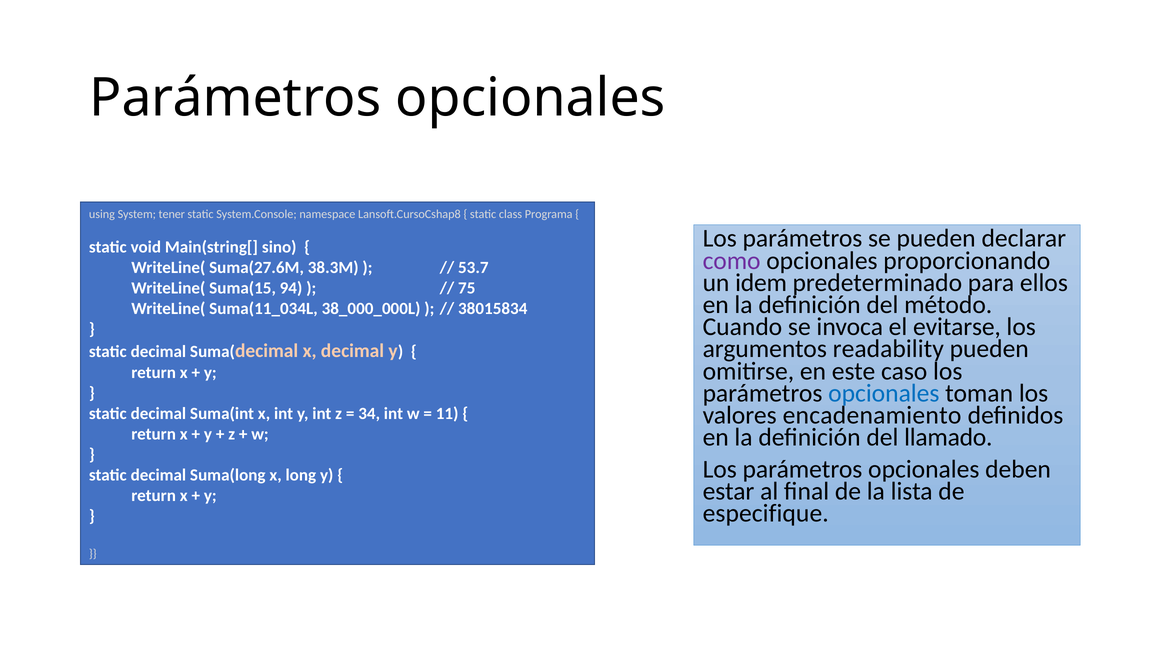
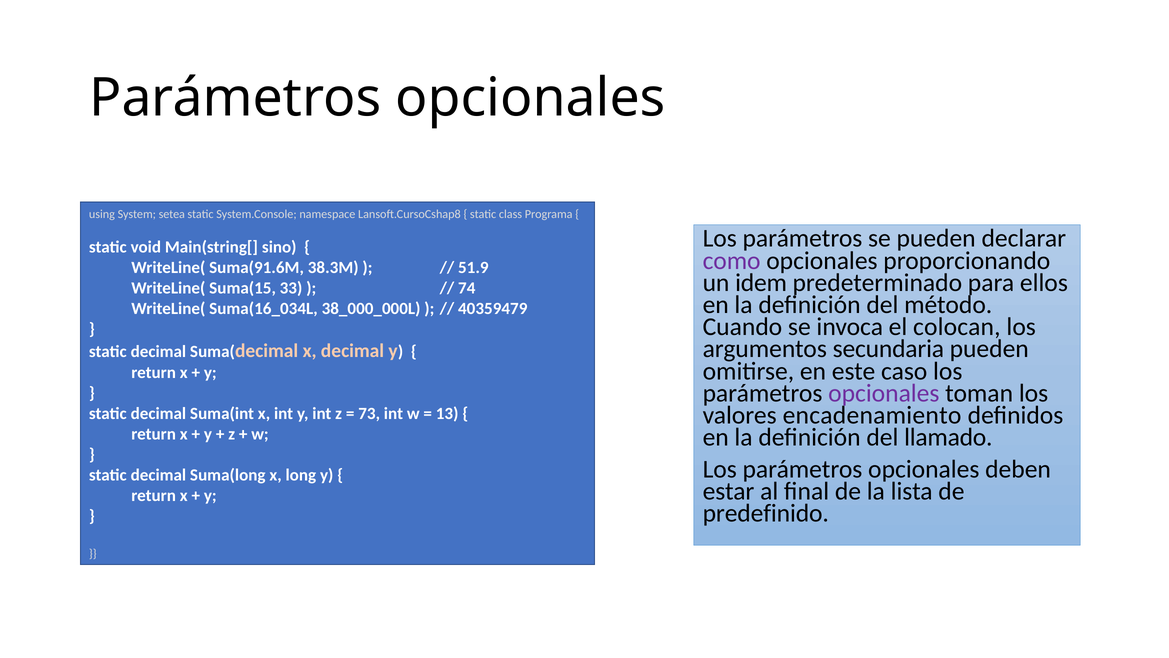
tener: tener -> setea
Suma(27.6M: Suma(27.6M -> Suma(91.6M
53.7: 53.7 -> 51.9
94: 94 -> 33
75: 75 -> 74
Suma(11_034L: Suma(11_034L -> Suma(16_034L
38015834: 38015834 -> 40359479
evitarse: evitarse -> colocan
readability: readability -> secundaria
opcionales at (884, 393) colour: blue -> purple
34: 34 -> 73
11: 11 -> 13
especifique: especifique -> predefinido
